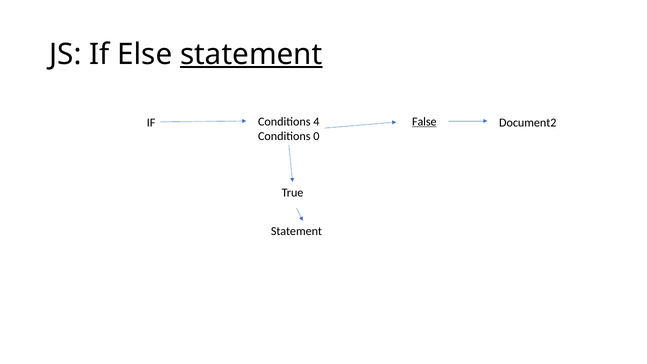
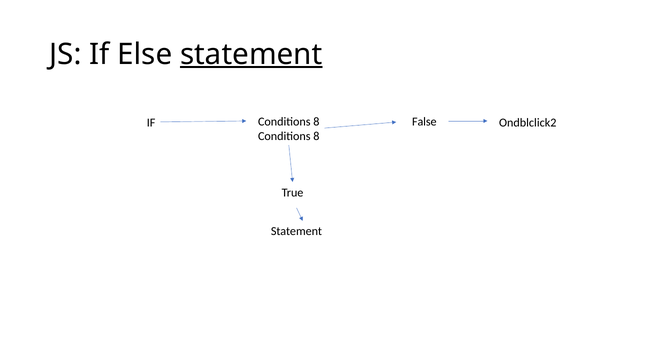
False underline: present -> none
IF Conditions 4: 4 -> 8
Document2: Document2 -> Ondblclick2
0 at (316, 136): 0 -> 8
